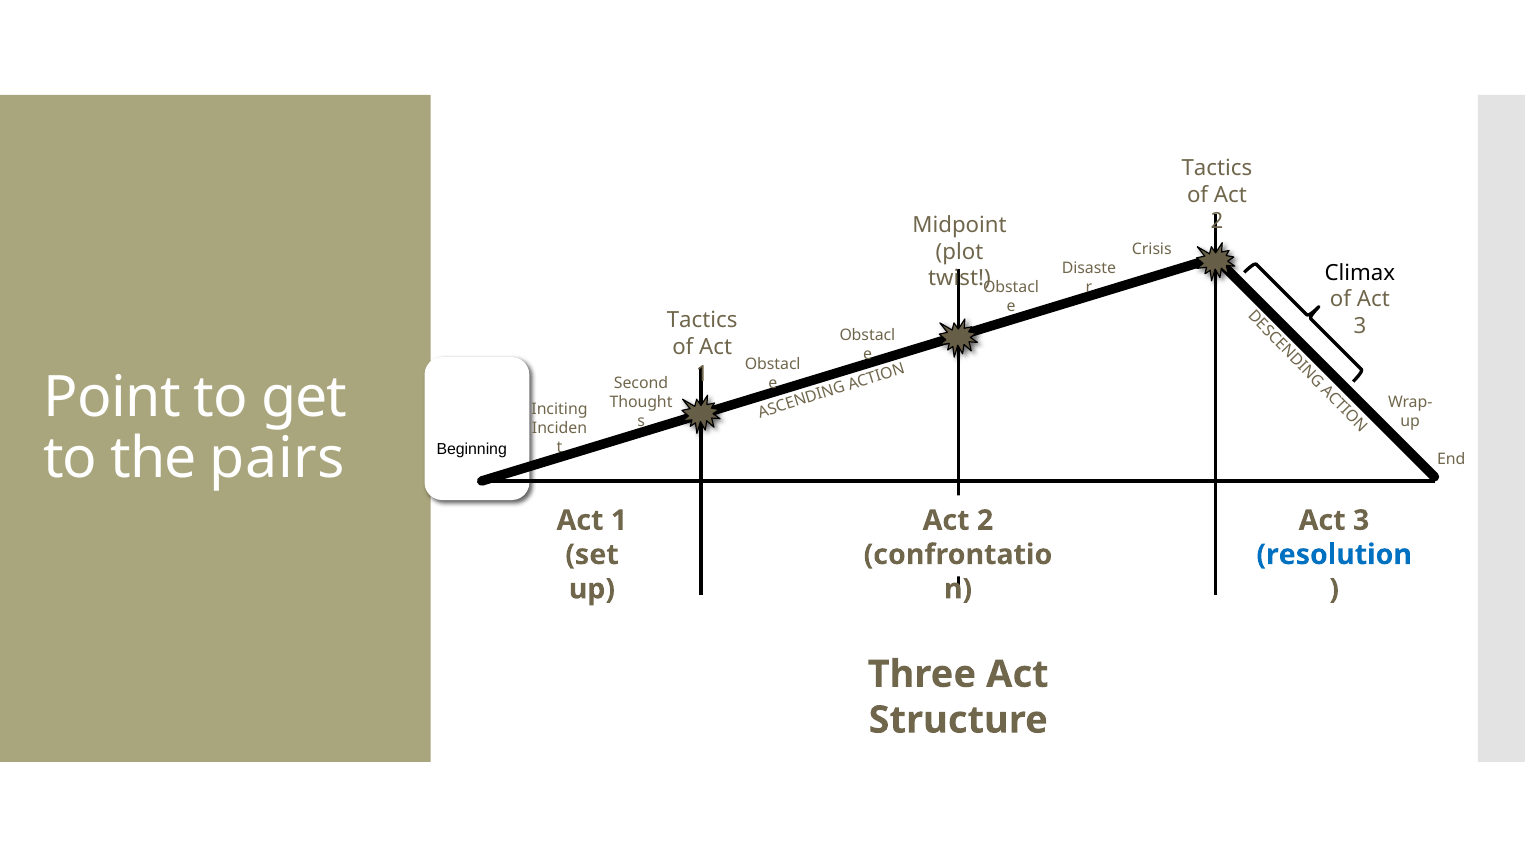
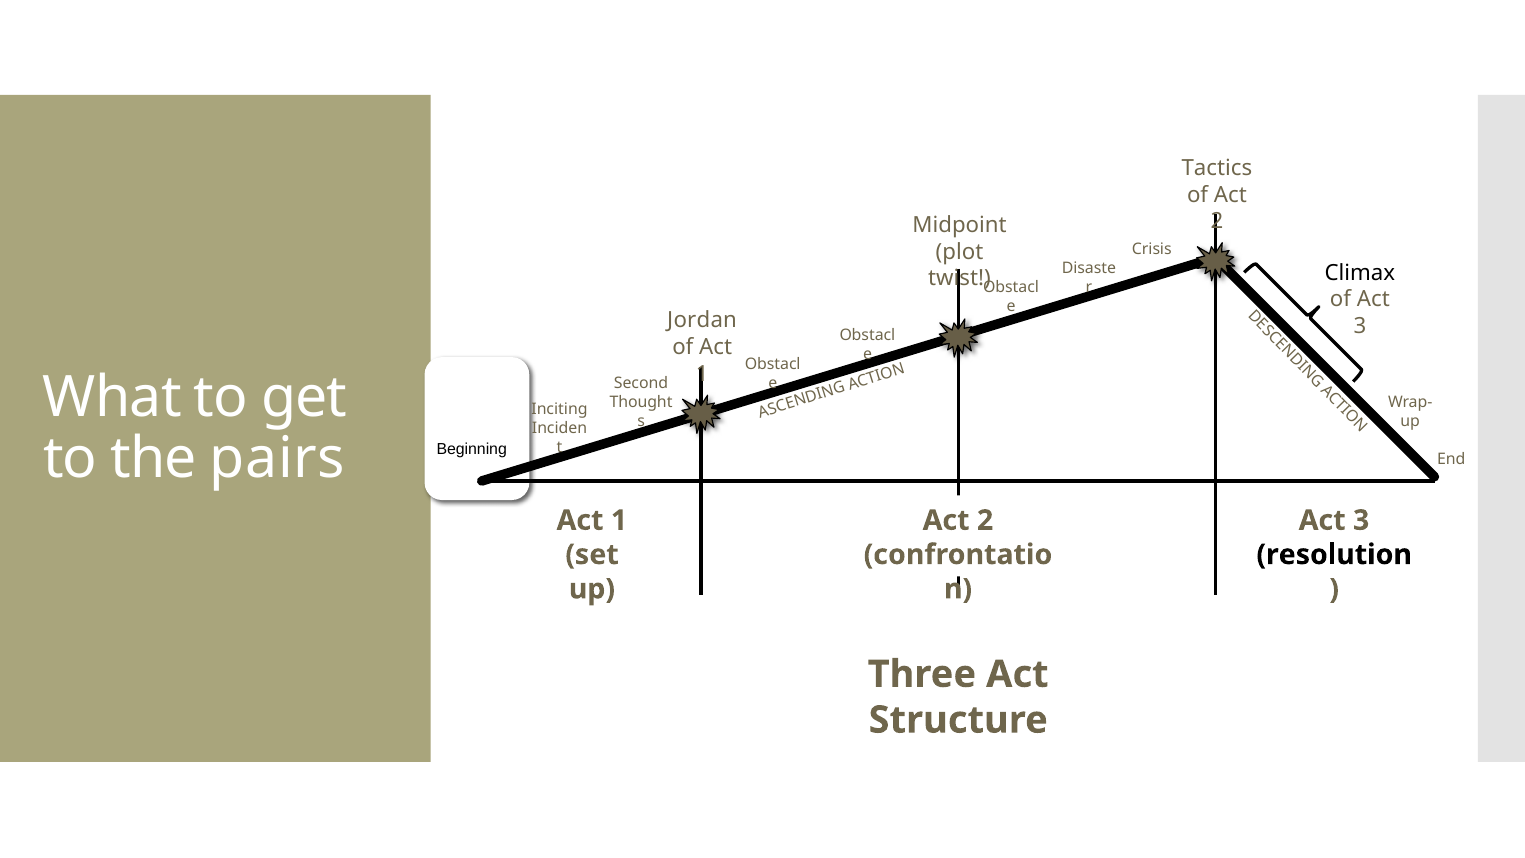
Tactics at (702, 320): Tactics -> Jordan
Point: Point -> What
resolution colour: blue -> black
